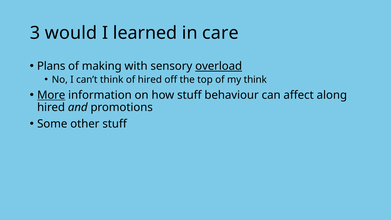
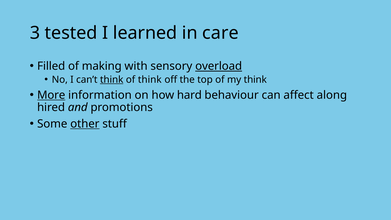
would: would -> tested
Plans: Plans -> Filled
think at (112, 80) underline: none -> present
of hired: hired -> think
how stuff: stuff -> hard
other underline: none -> present
